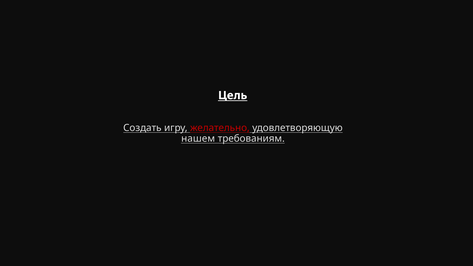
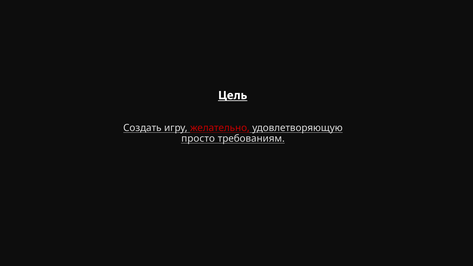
нашем: нашем -> просто
